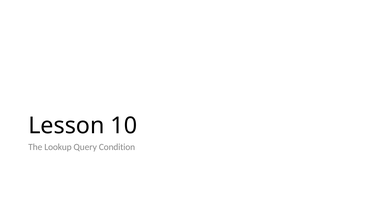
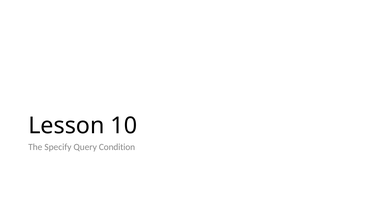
Lookup: Lookup -> Specify
